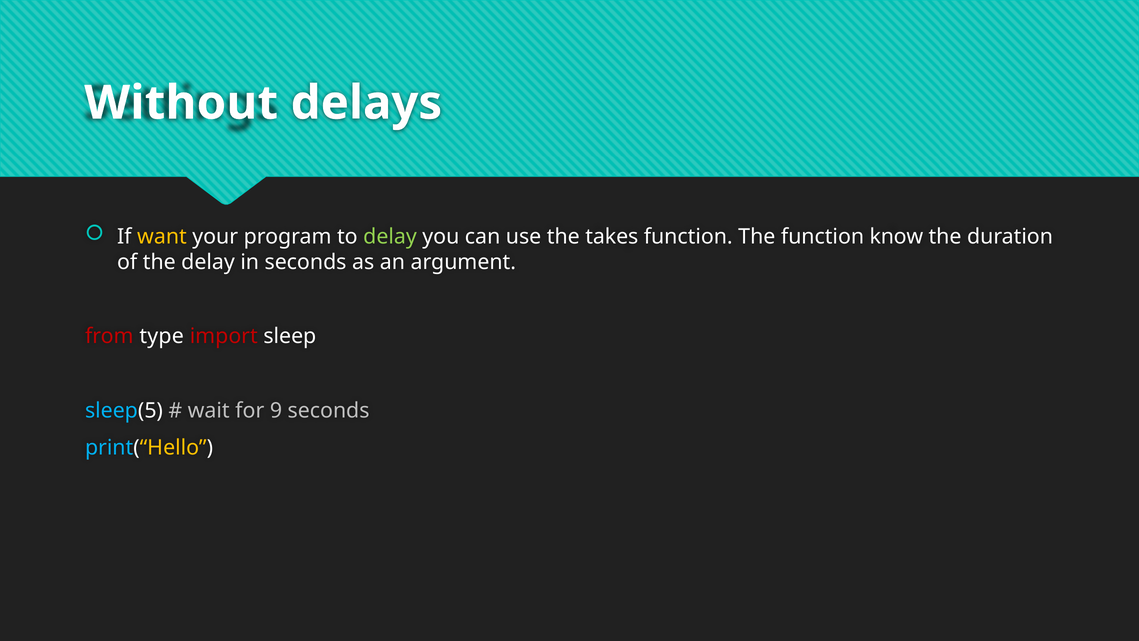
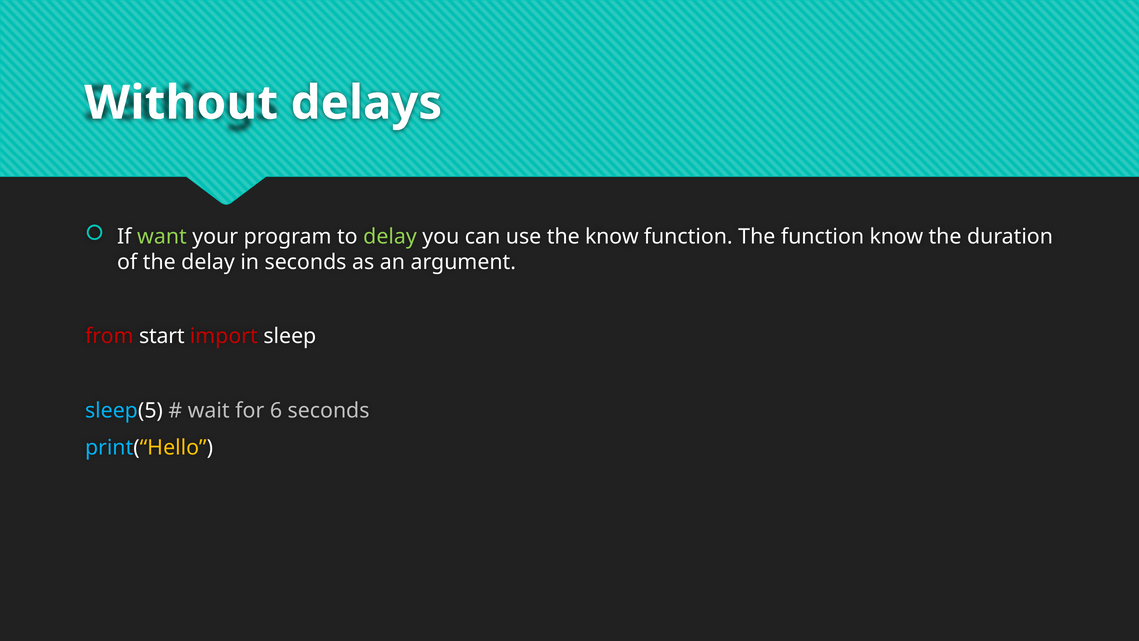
want colour: yellow -> light green
the takes: takes -> know
type: type -> start
9: 9 -> 6
